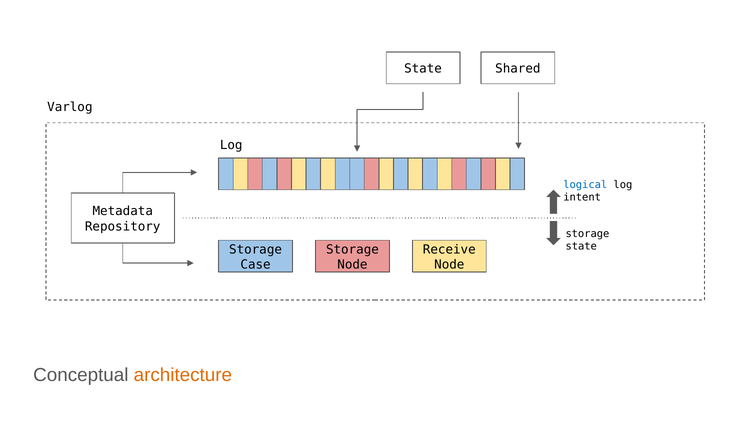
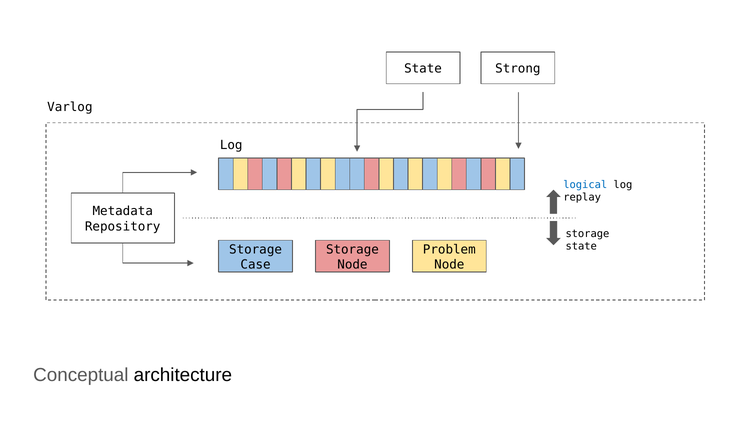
Shared: Shared -> Strong
intent: intent -> replay
Receive: Receive -> Problem
architecture colour: orange -> black
